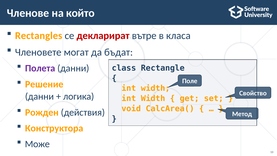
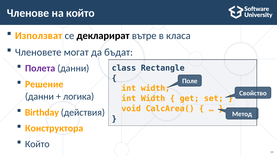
Rectangles: Rectangles -> Използват
декларират colour: red -> black
Рожден: Рожден -> Birthday
Може at (37, 144): Може -> Който
